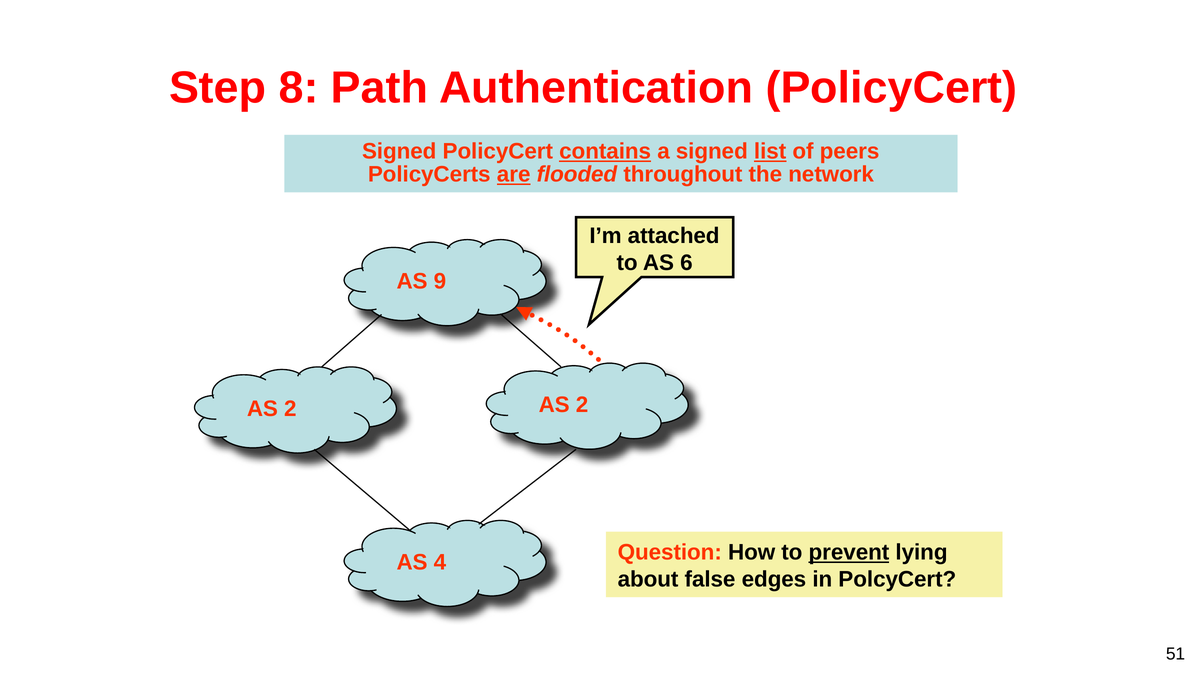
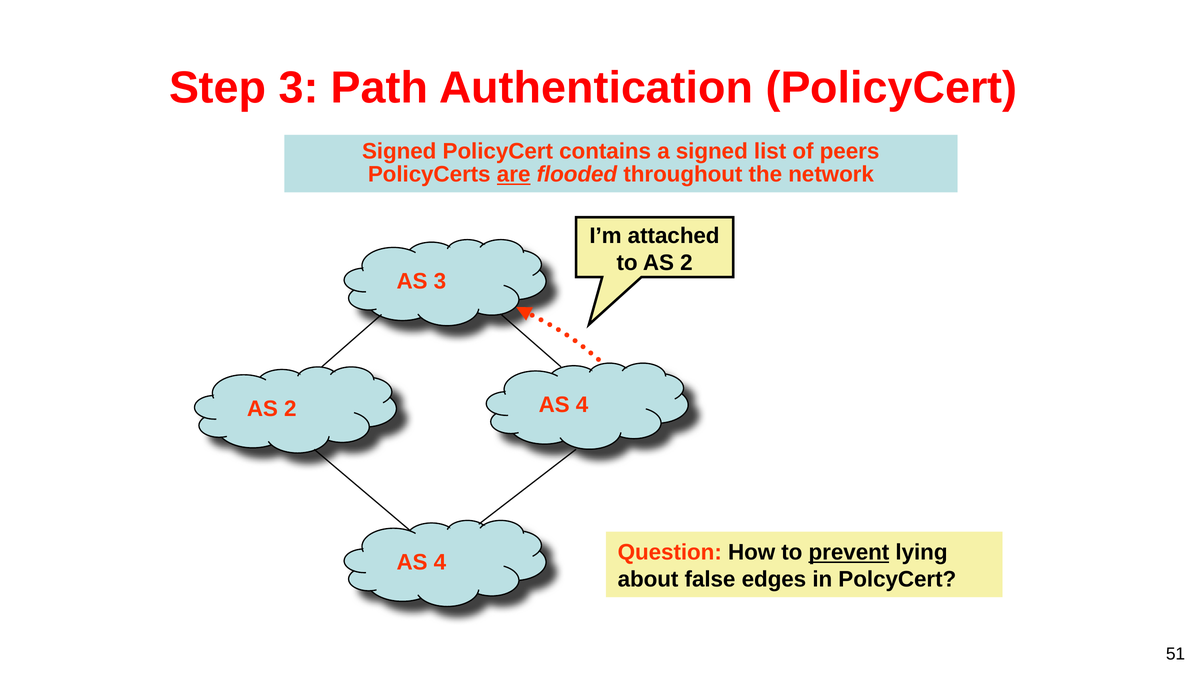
Step 8: 8 -> 3
contains underline: present -> none
list underline: present -> none
to AS 6: 6 -> 2
AS 9: 9 -> 3
2 at (582, 405): 2 -> 4
